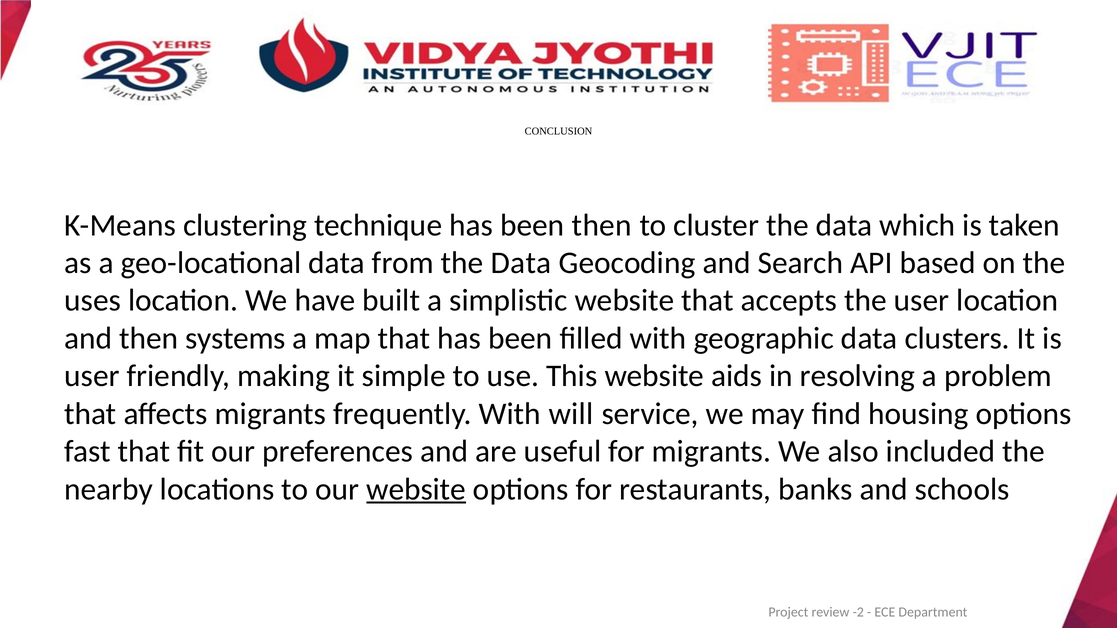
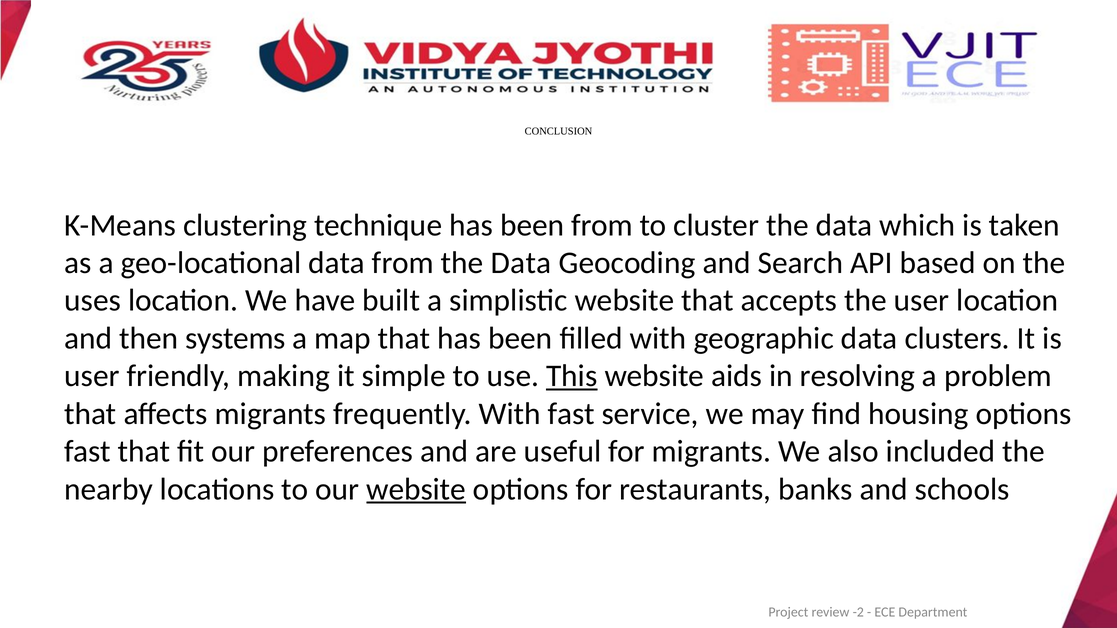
been then: then -> from
This underline: none -> present
With will: will -> fast
